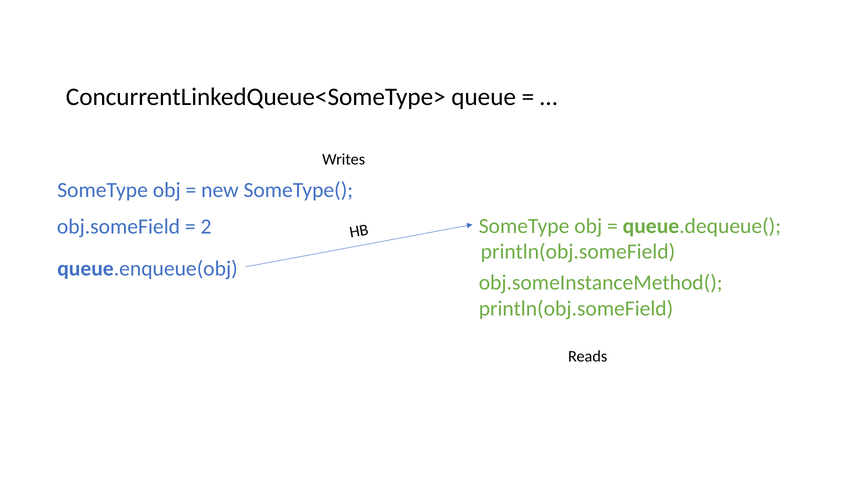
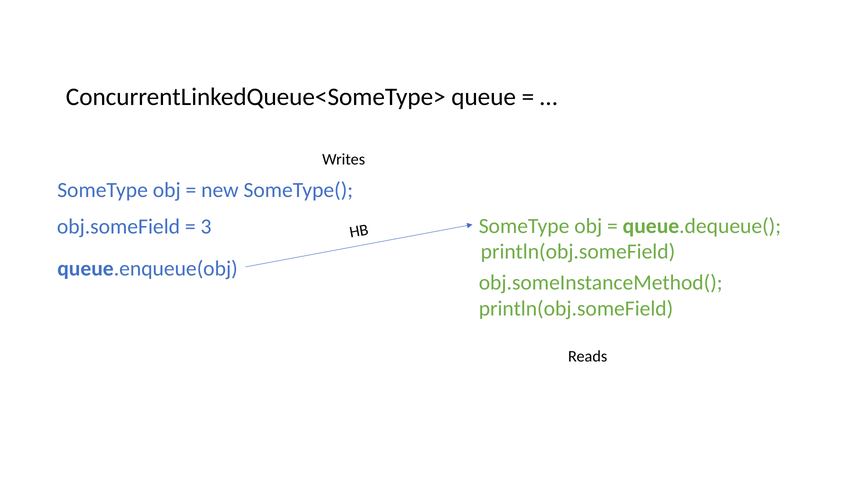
2: 2 -> 3
